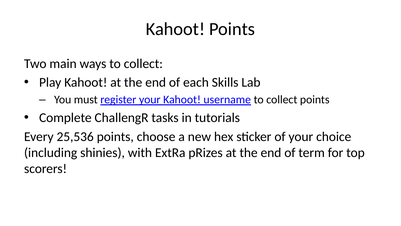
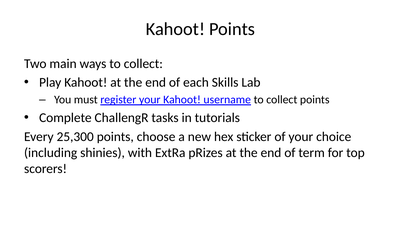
25,536: 25,536 -> 25,300
